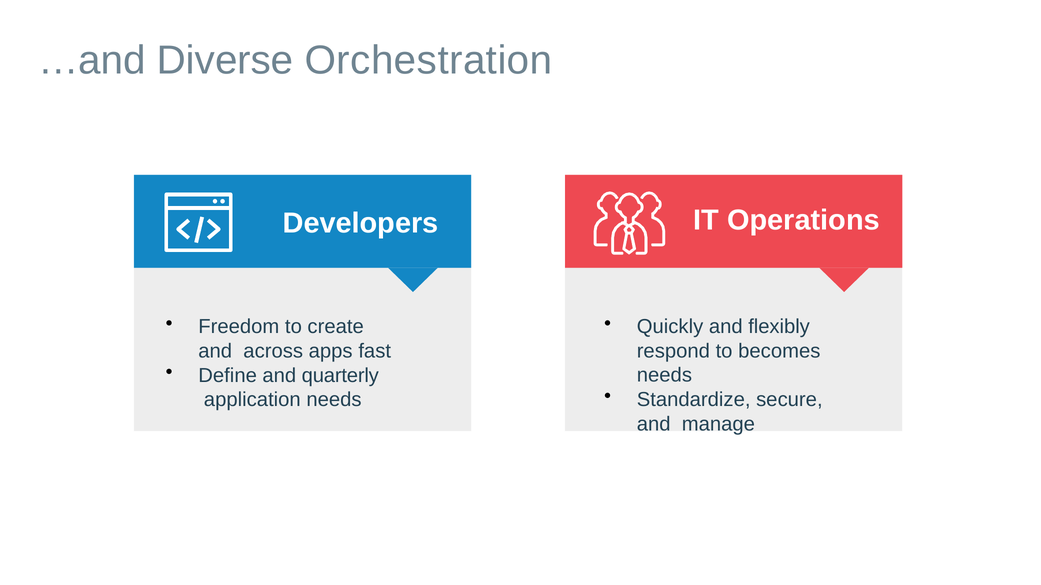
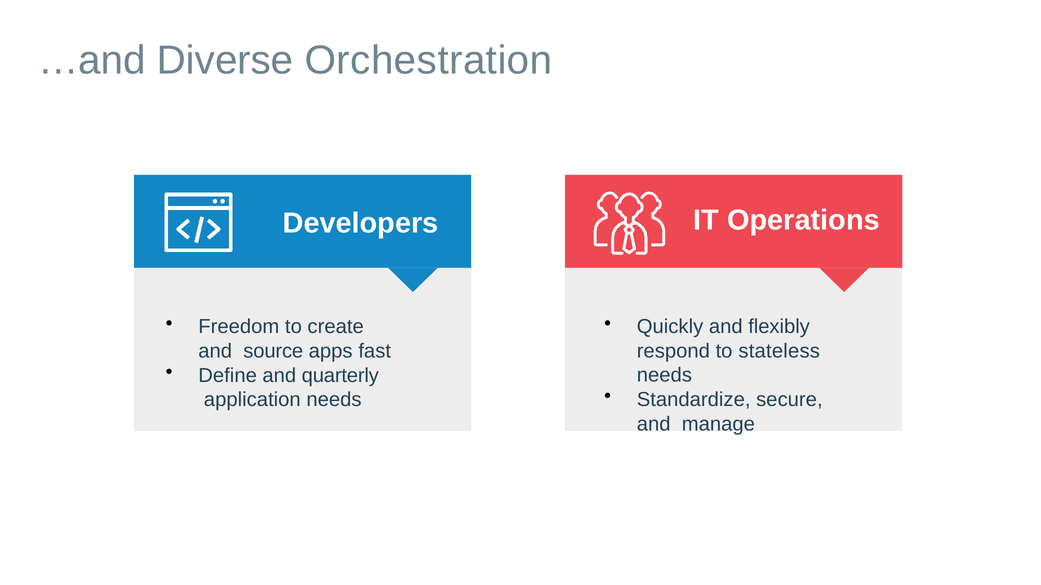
across: across -> source
becomes: becomes -> stateless
